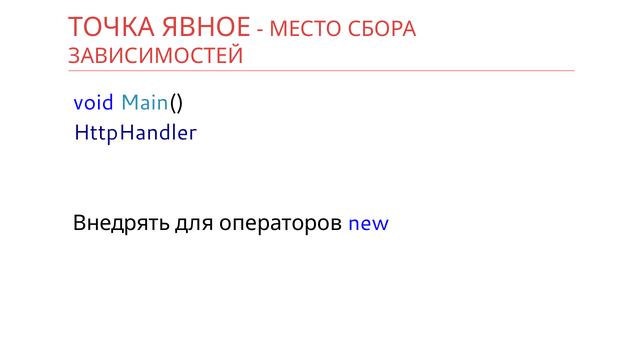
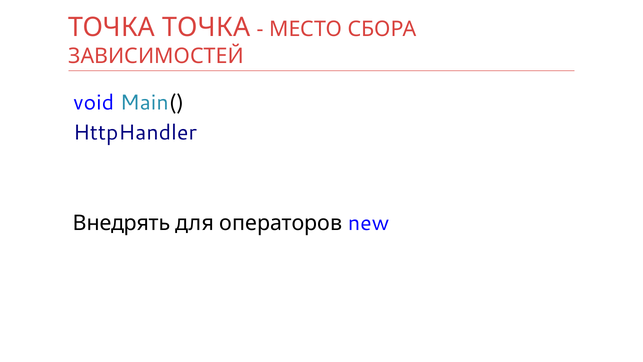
ТОЧКА ЯВНОЕ: ЯВНОЕ -> ТОЧКА
